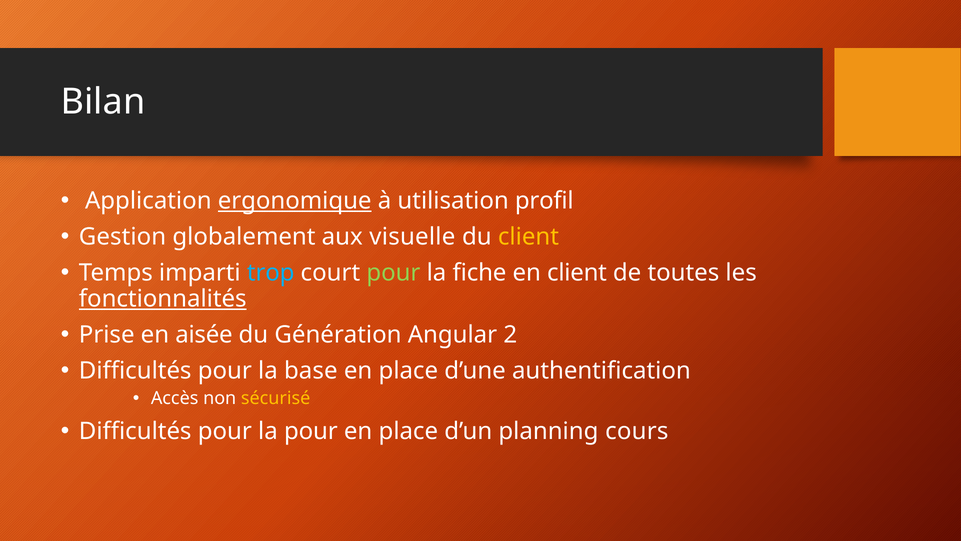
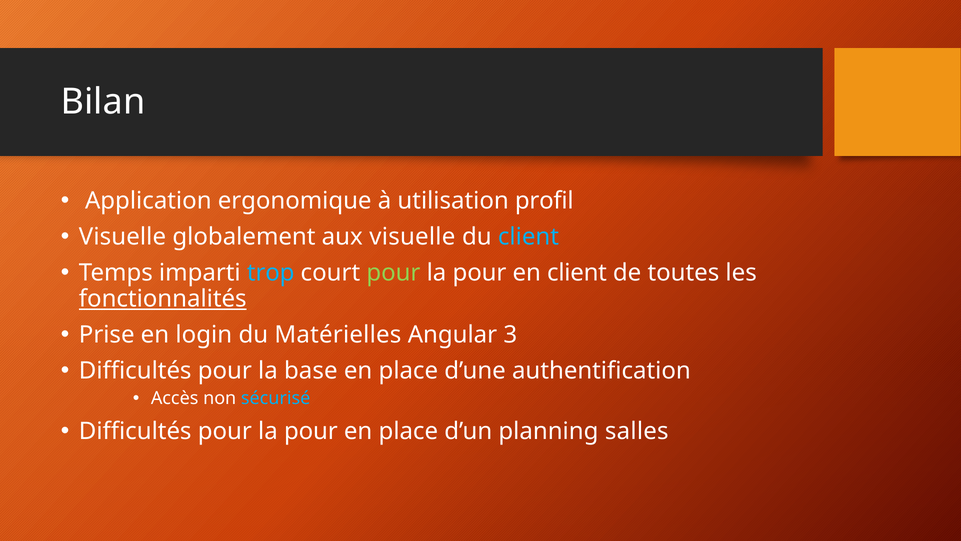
ergonomique underline: present -> none
Gestion at (122, 237): Gestion -> Visuelle
client at (528, 237) colour: yellow -> light blue
fiche at (480, 273): fiche -> pour
aisée: aisée -> login
Génération: Génération -> Matérielles
2: 2 -> 3
sécurisé colour: yellow -> light blue
cours: cours -> salles
